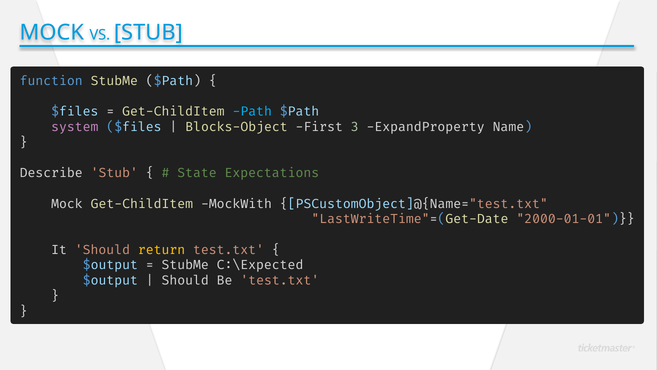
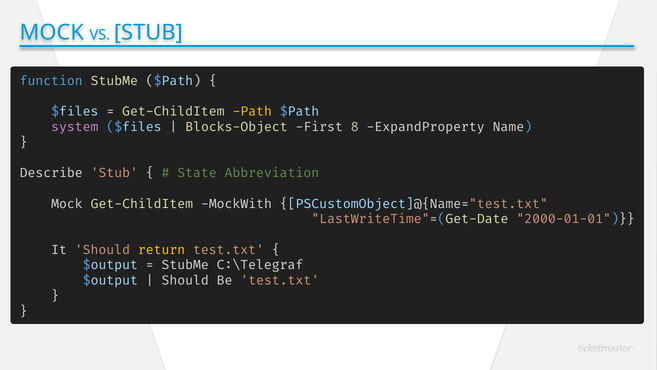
Path colour: light blue -> yellow
3: 3 -> 8
Expectations: Expectations -> Abbreviation
C:\Expected: C:\Expected -> C:\Telegraf
